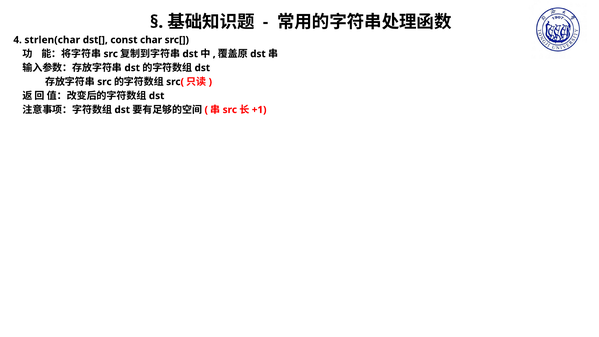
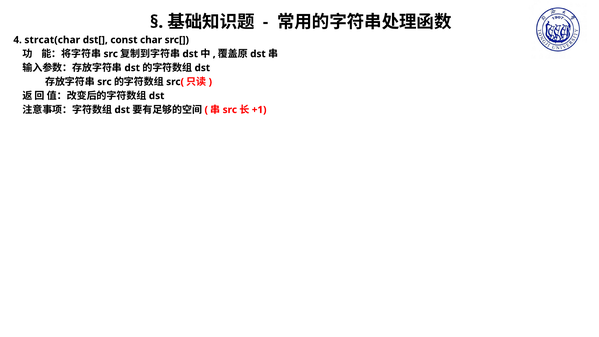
strlen(char: strlen(char -> strcat(char
